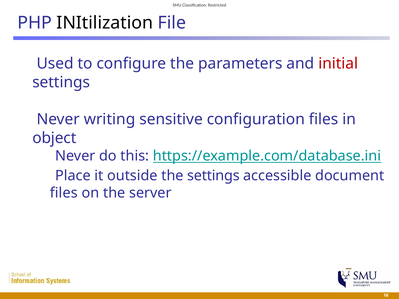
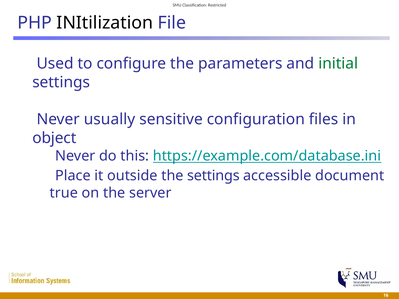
initial colour: red -> green
writing: writing -> usually
files at (64, 193): files -> true
